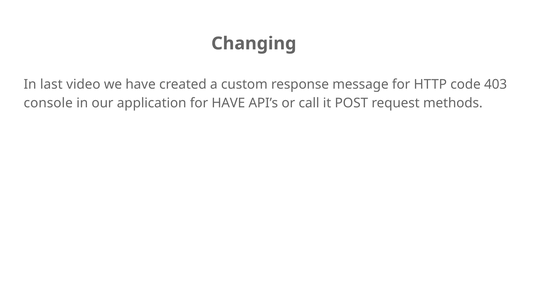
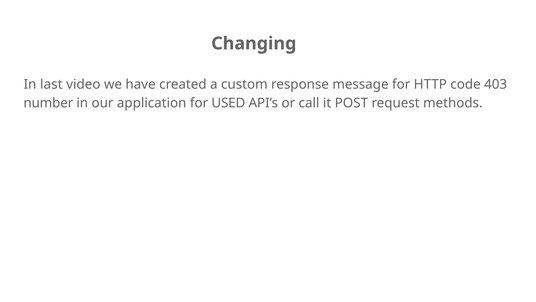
console: console -> number
for HAVE: HAVE -> USED
